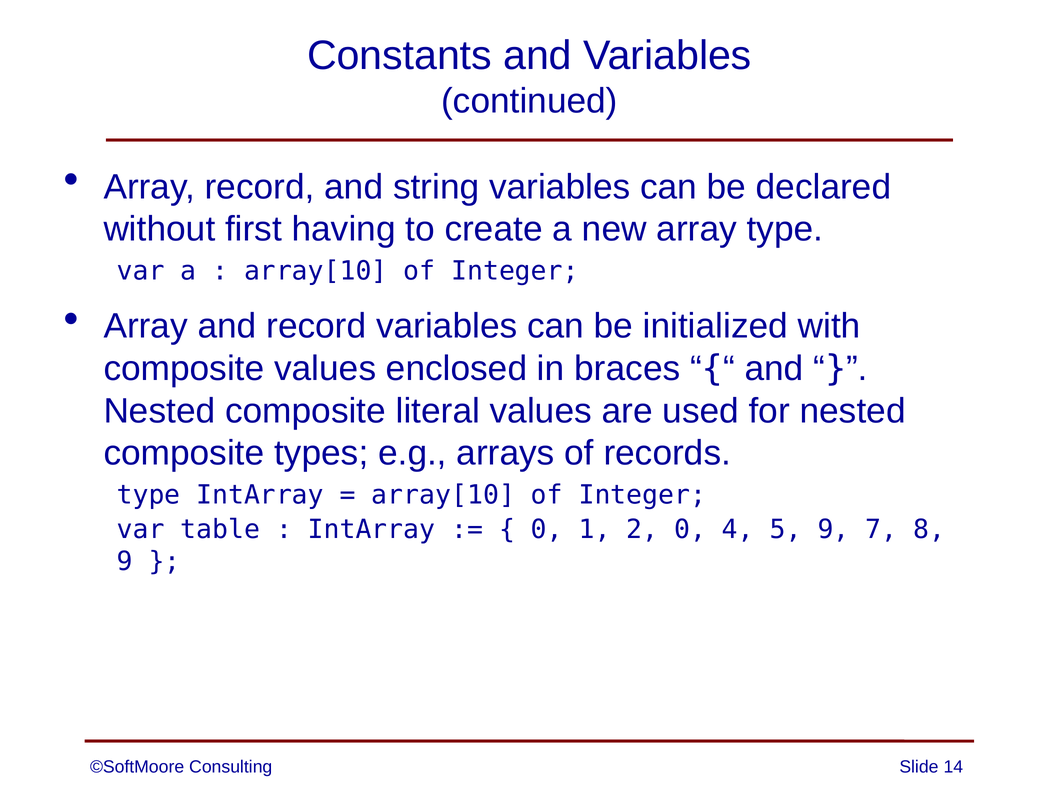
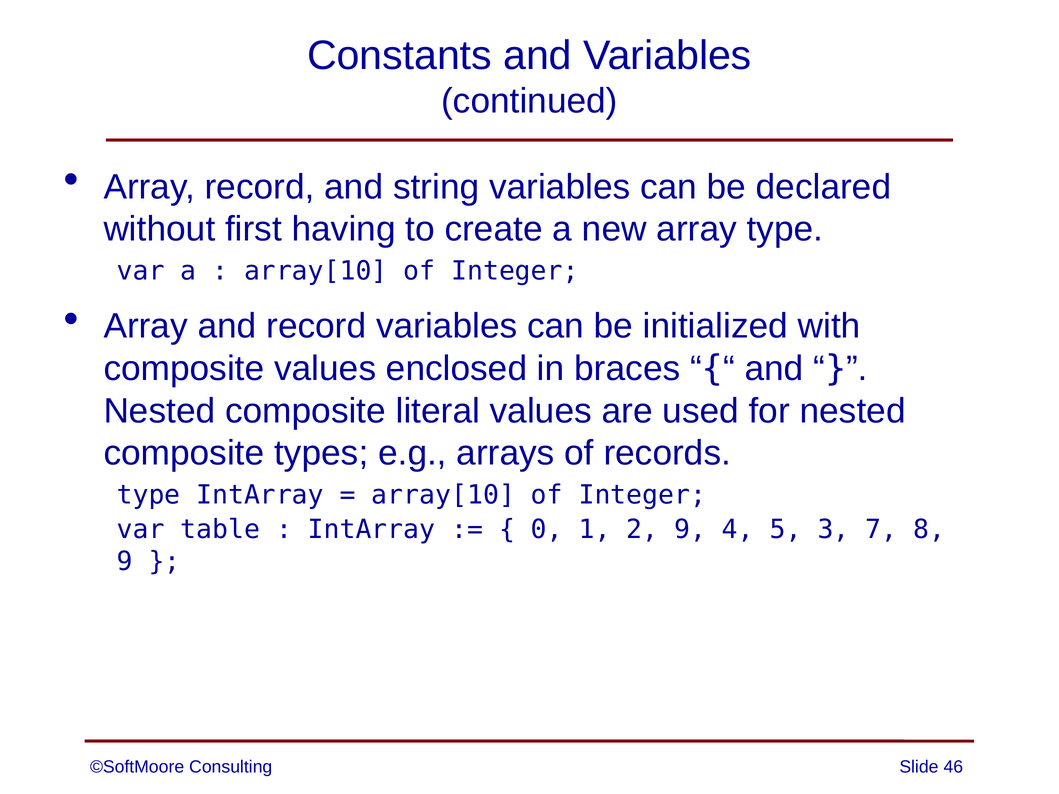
2 0: 0 -> 9
5 9: 9 -> 3
14: 14 -> 46
